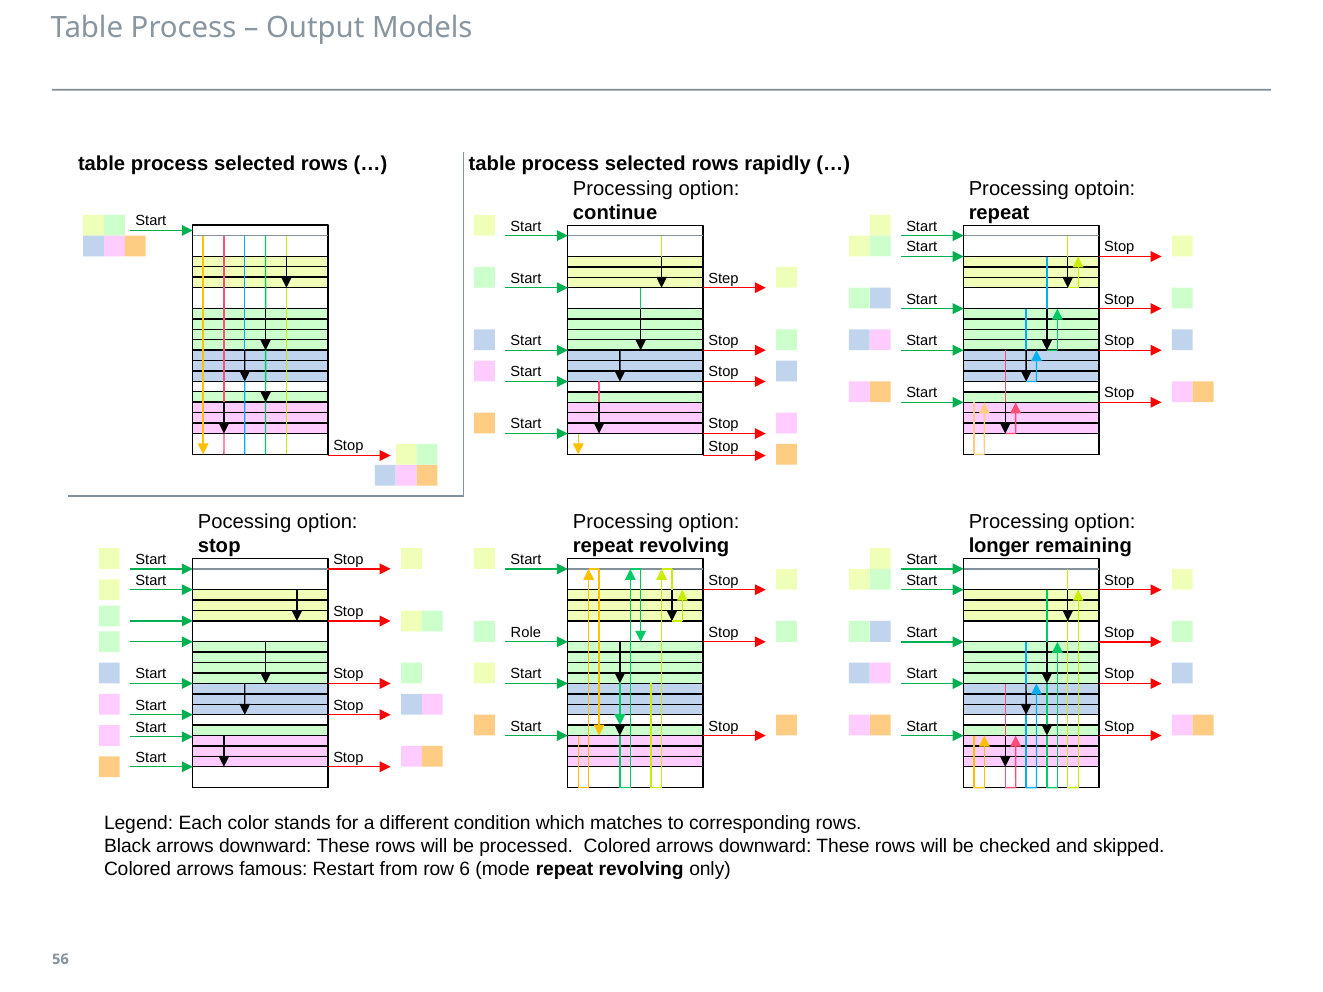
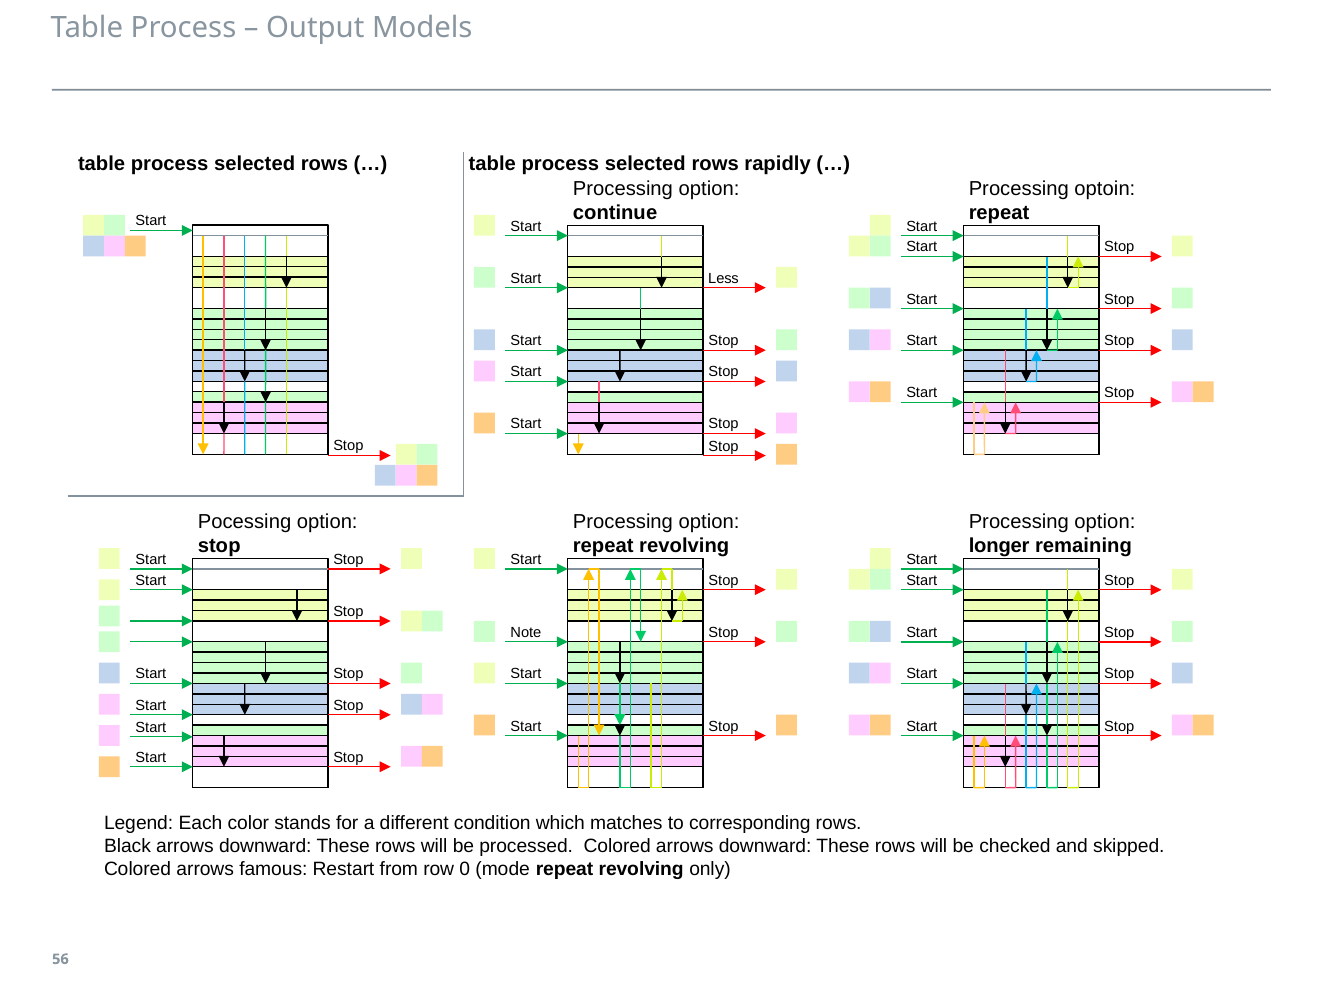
Step: Step -> Less
Role: Role -> Note
6: 6 -> 0
